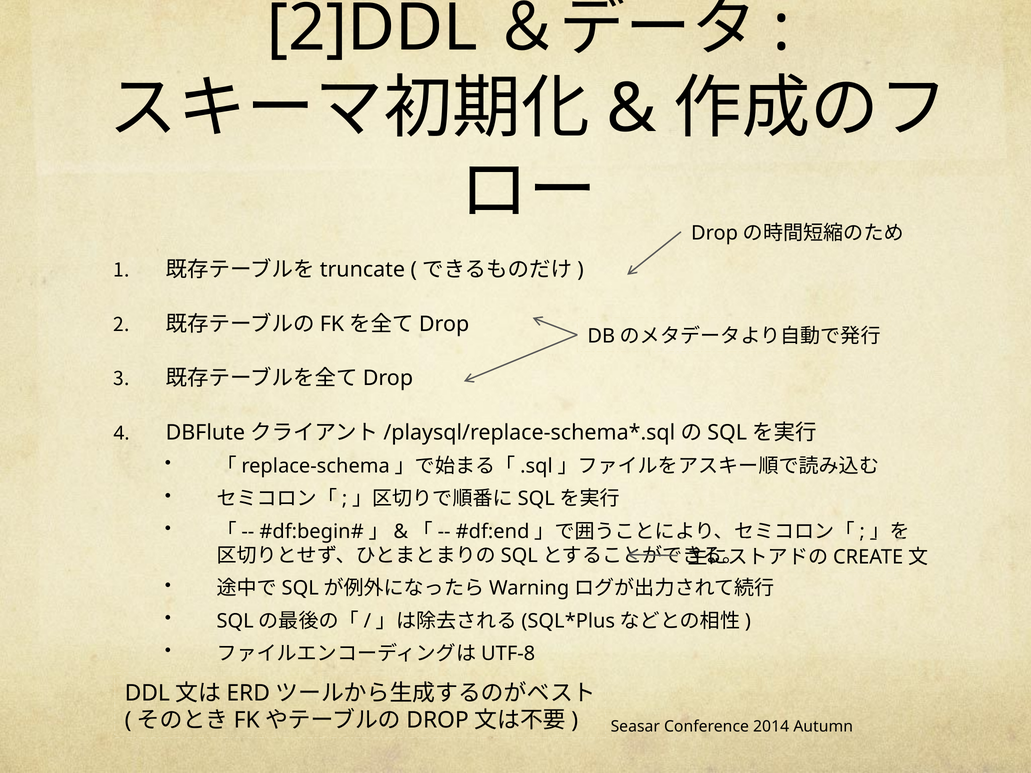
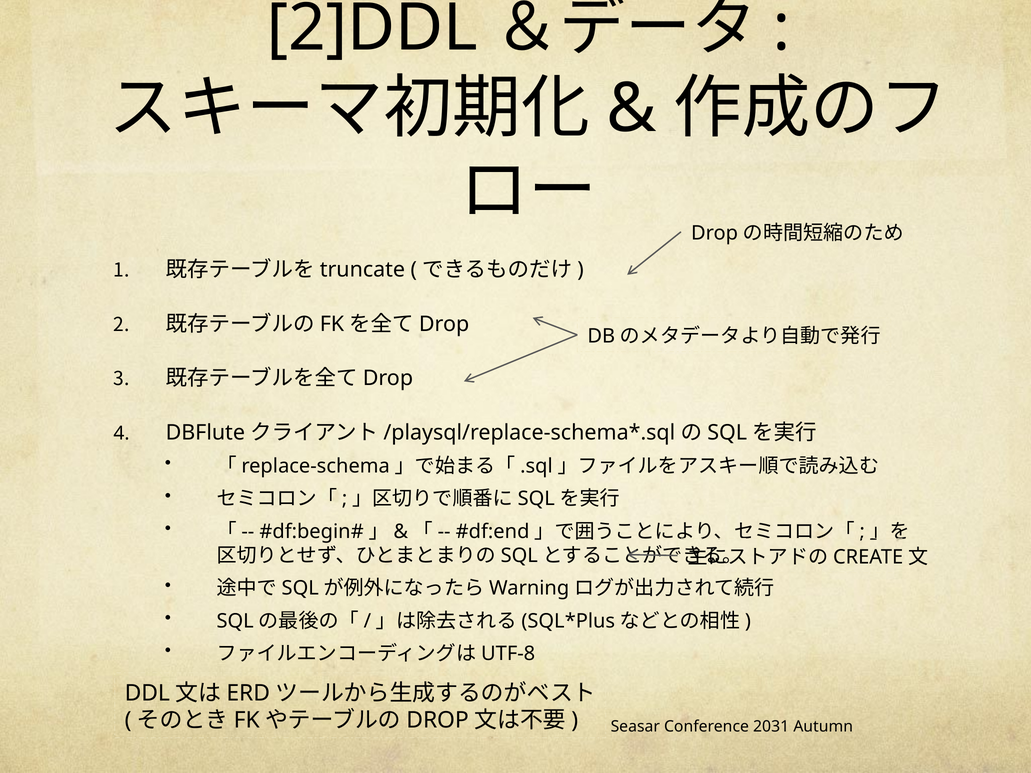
2014: 2014 -> 2031
